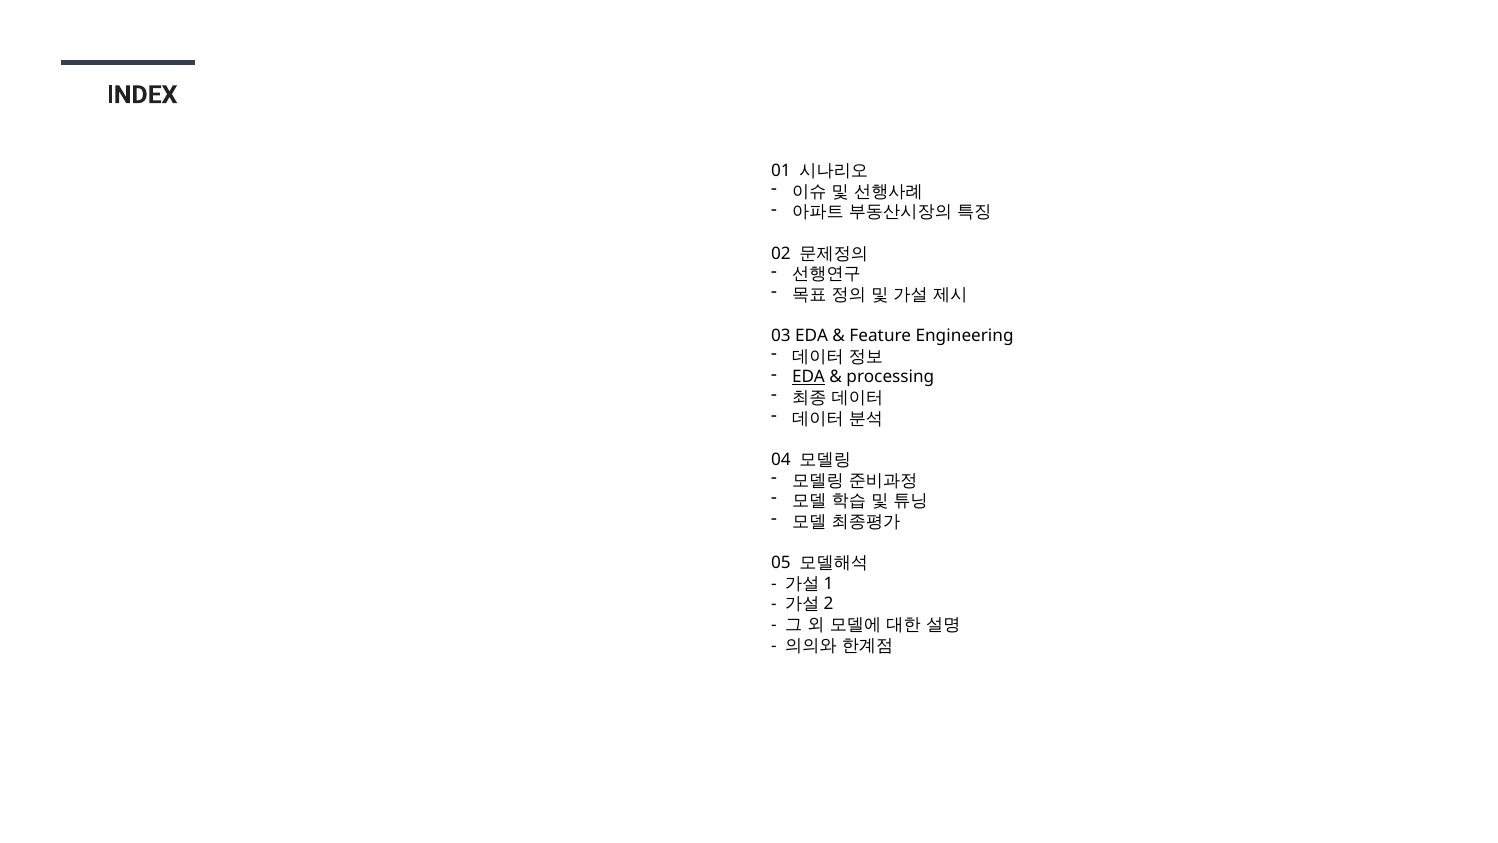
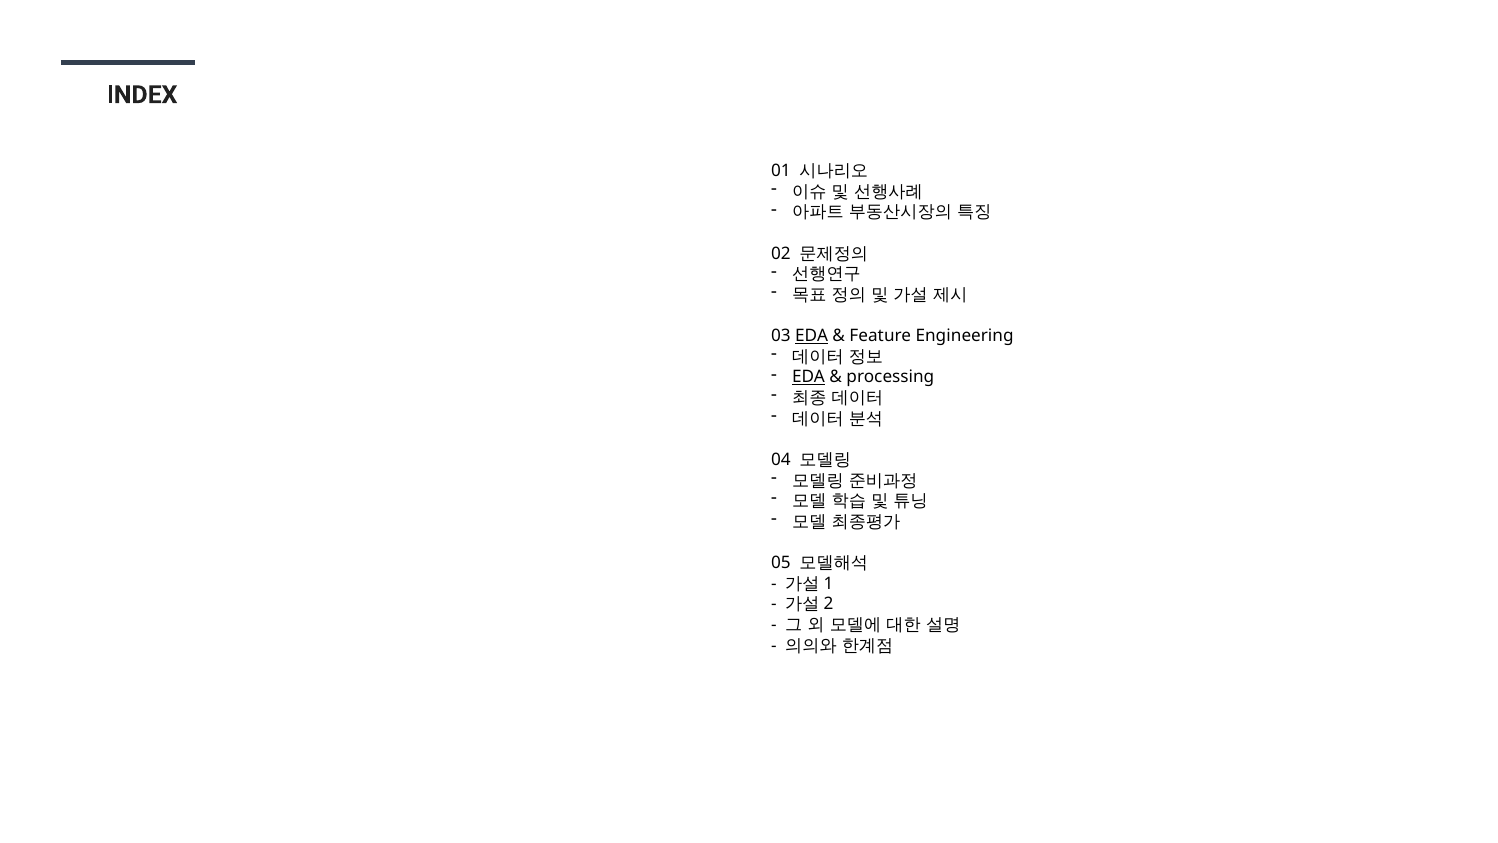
EDA at (812, 336) underline: none -> present
